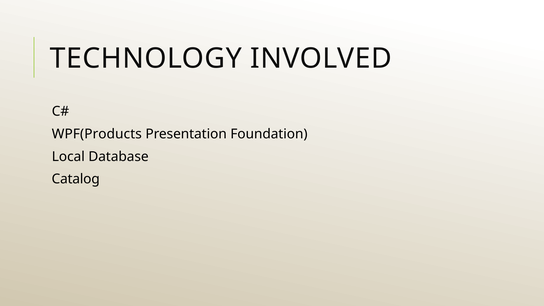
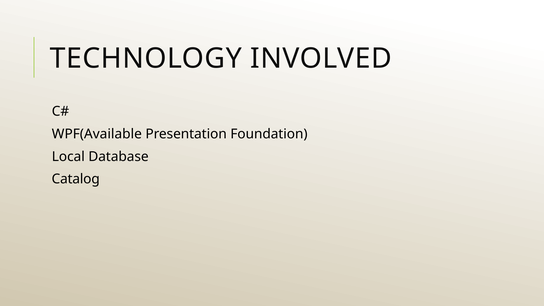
WPF(Products: WPF(Products -> WPF(Available
